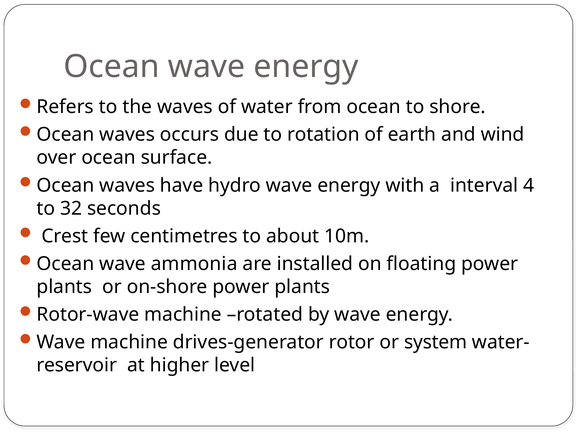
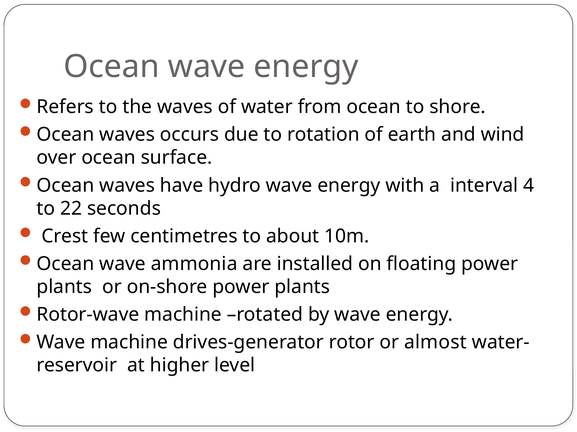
32: 32 -> 22
system: system -> almost
